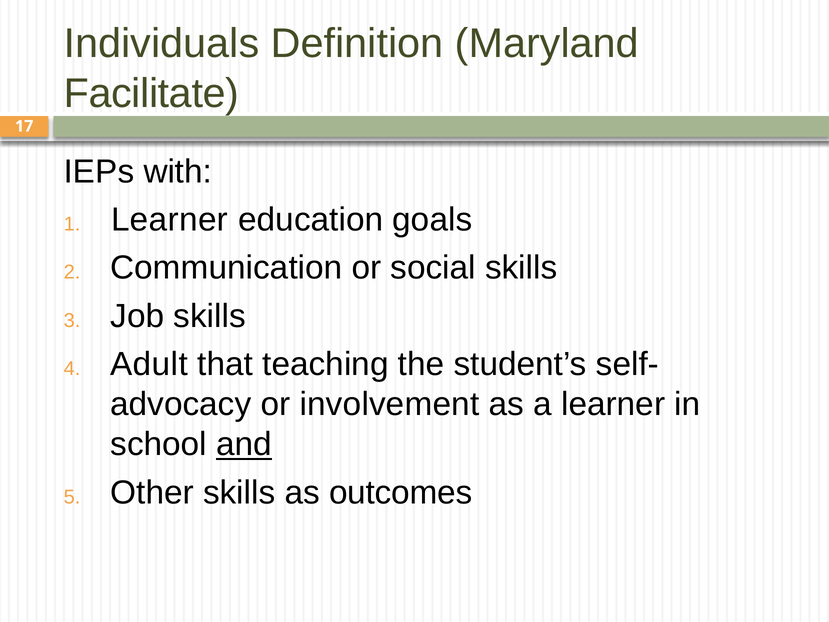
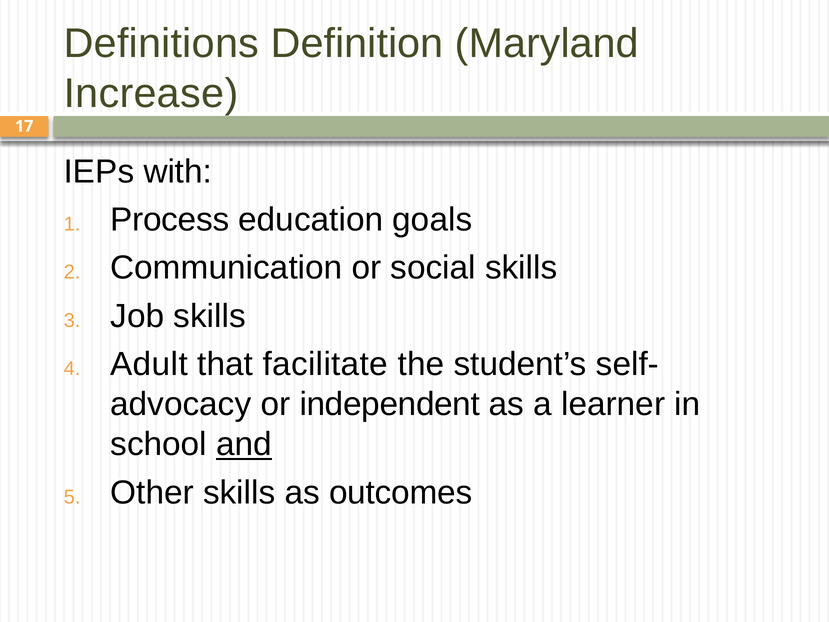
Individuals: Individuals -> Definitions
Facilitate: Facilitate -> Increase
Learner at (170, 220): Learner -> Process
teaching: teaching -> facilitate
involvement: involvement -> independent
